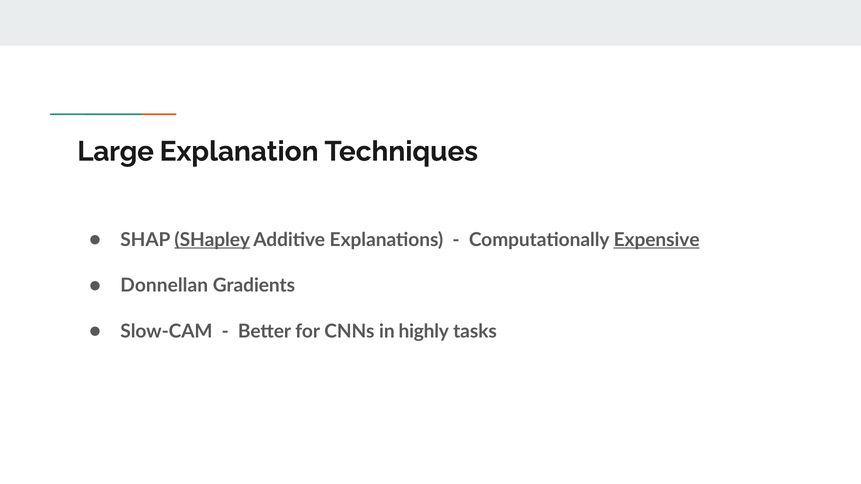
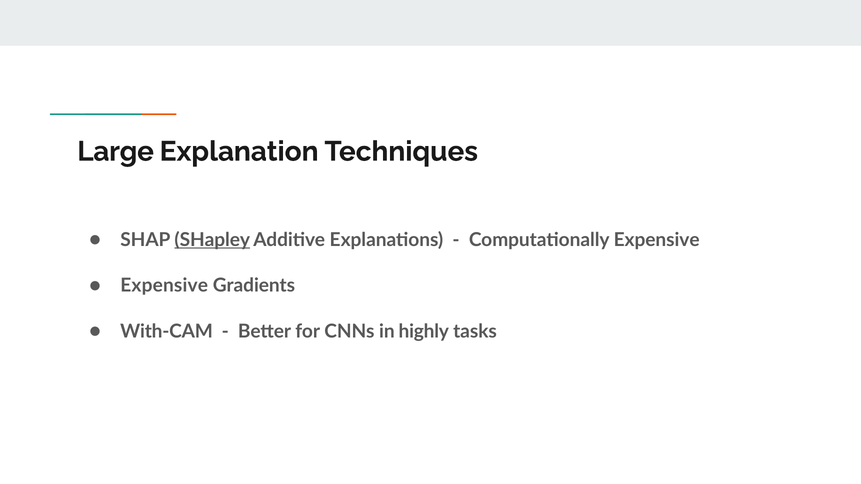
Expensive at (657, 240) underline: present -> none
Donnellan at (164, 286): Donnellan -> Expensive
Slow-CAM: Slow-CAM -> With-CAM
